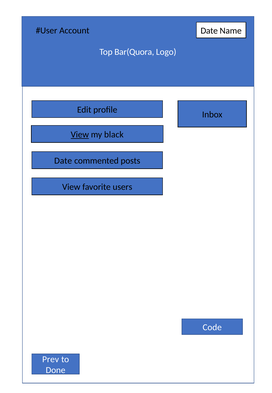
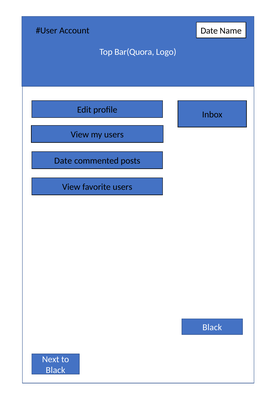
View at (80, 135) underline: present -> none
my black: black -> users
Code at (212, 327): Code -> Black
Prev: Prev -> Next
Done at (56, 370): Done -> Black
